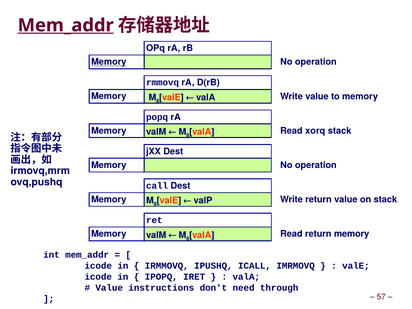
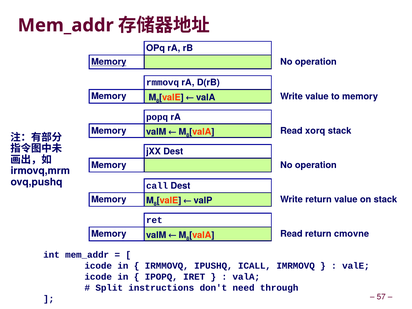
Mem_addr at (66, 25) underline: present -> none
return memory: memory -> cmovne
Value at (109, 288): Value -> Split
